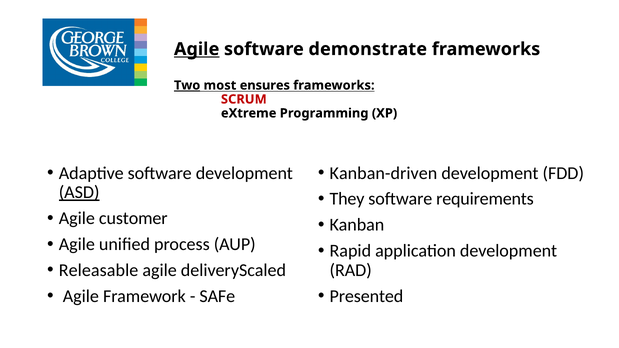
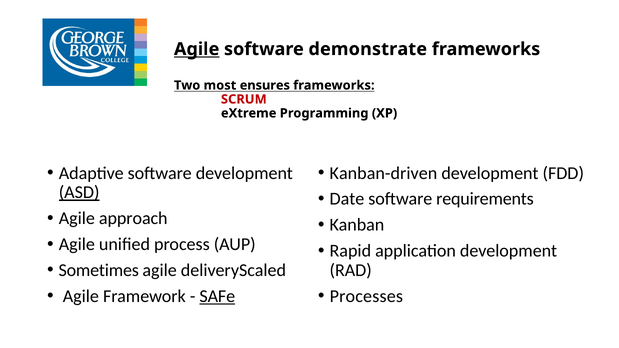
Two underline: present -> none
They: They -> Date
customer: customer -> approach
Releasable: Releasable -> Sometimes
SAFe underline: none -> present
Presented: Presented -> Processes
